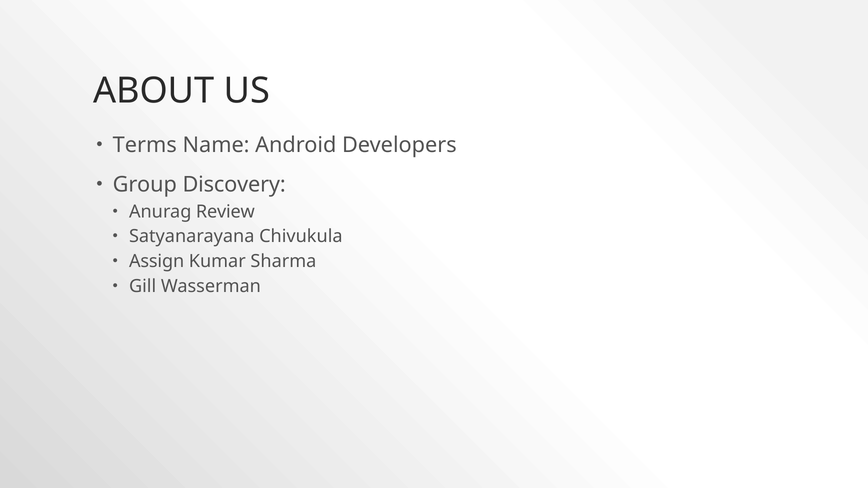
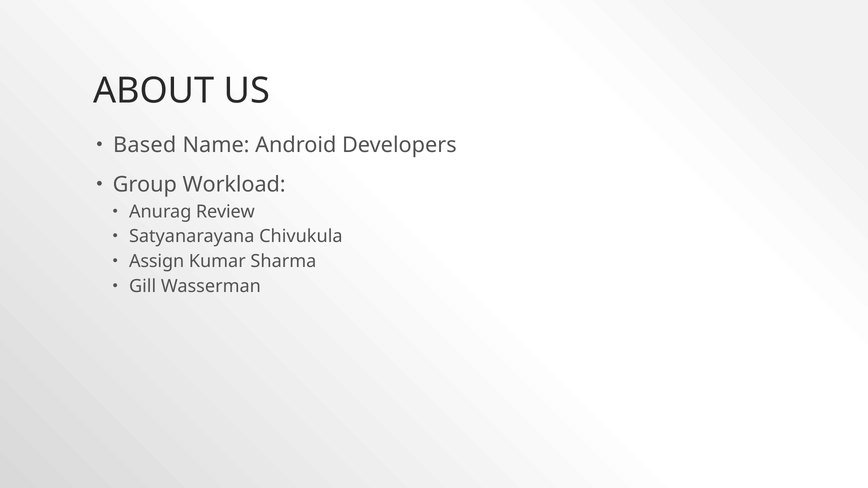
Terms: Terms -> Based
Discovery: Discovery -> Workload
